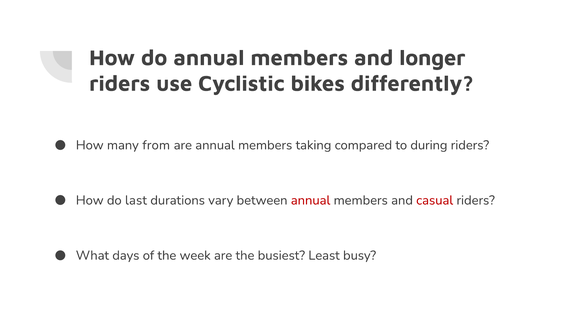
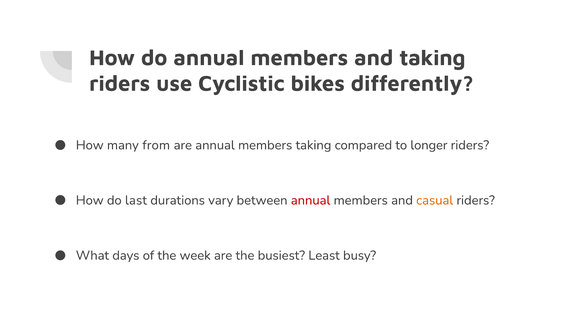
and longer: longer -> taking
during: during -> longer
casual colour: red -> orange
